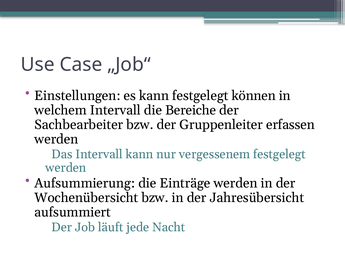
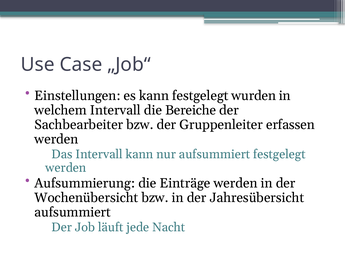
können: können -> wurden
nur vergessenem: vergessenem -> aufsummiert
